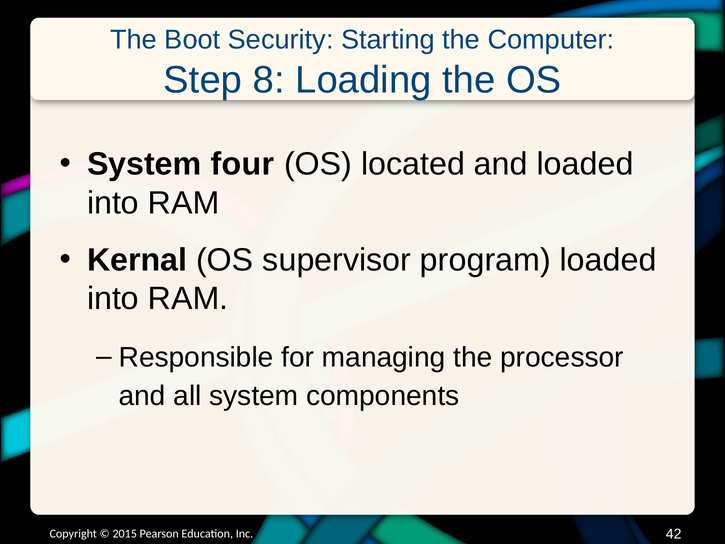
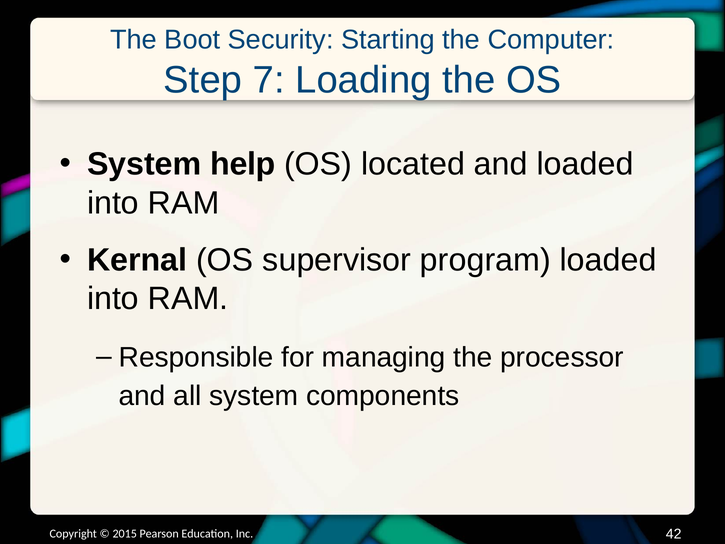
8: 8 -> 7
four: four -> help
